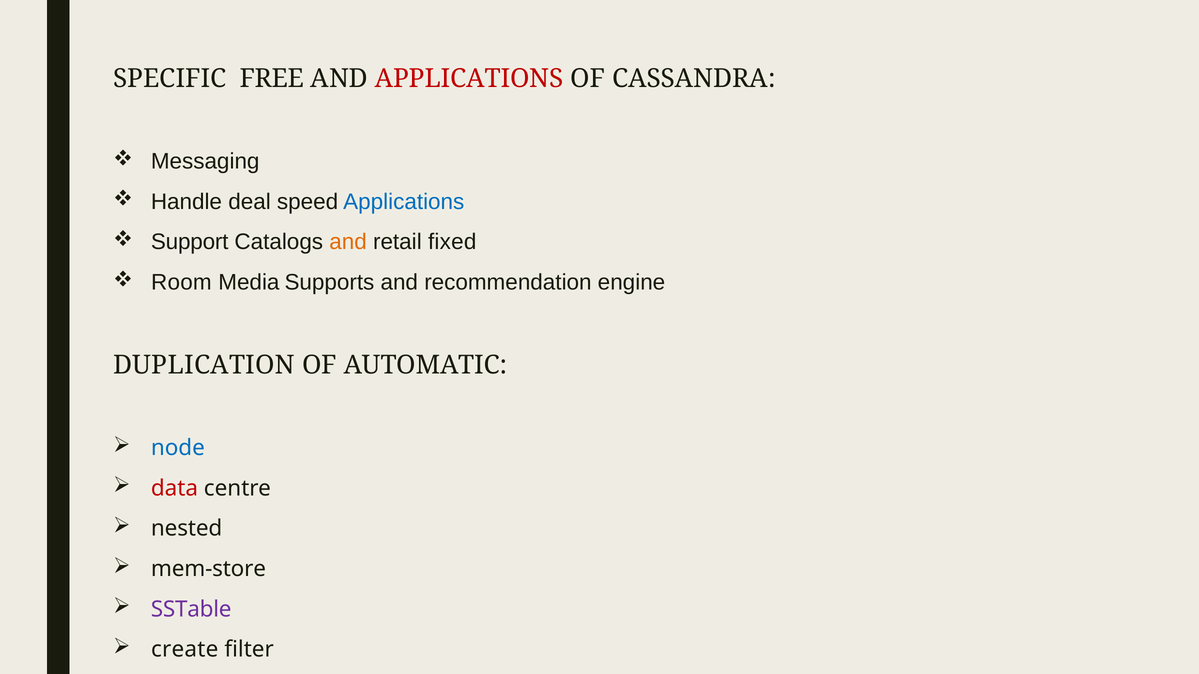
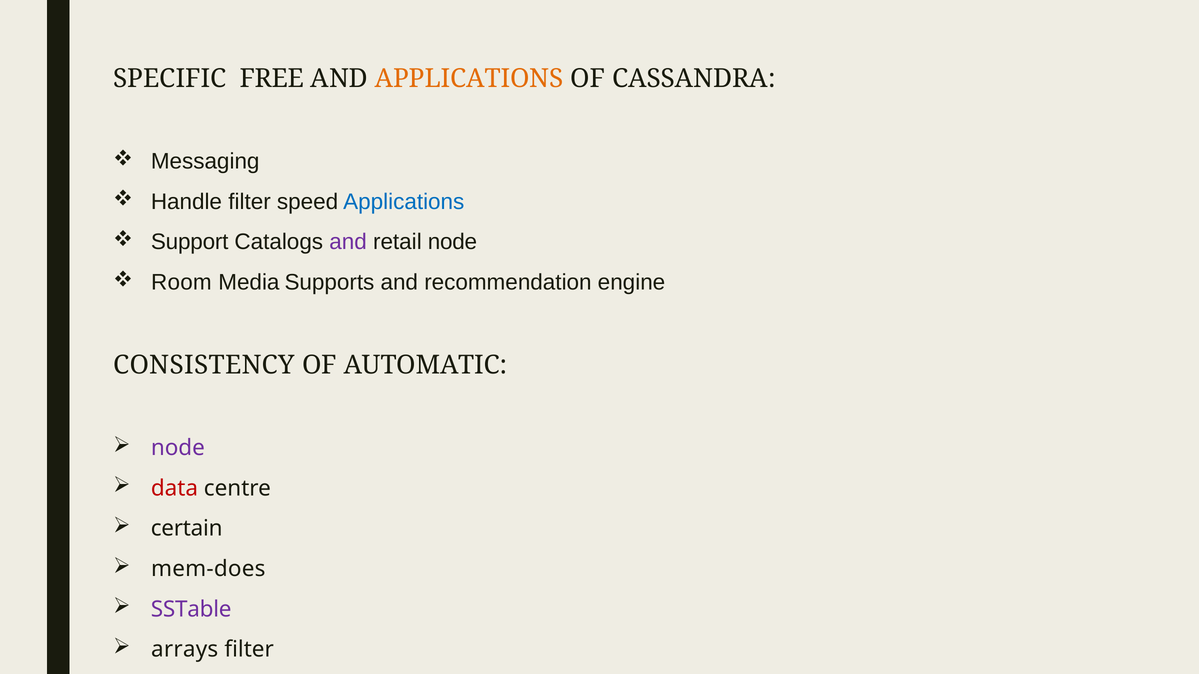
APPLICATIONS at (469, 79) colour: red -> orange
Handle deal: deal -> filter
and at (348, 242) colour: orange -> purple
retail fixed: fixed -> node
DUPLICATION: DUPLICATION -> CONSISTENCY
node at (178, 448) colour: blue -> purple
nested: nested -> certain
mem-store: mem-store -> mem-does
create: create -> arrays
